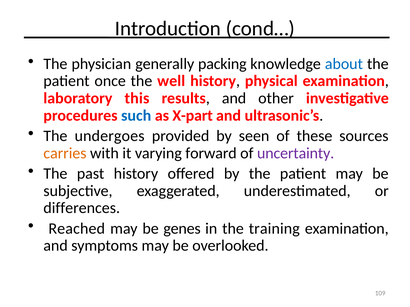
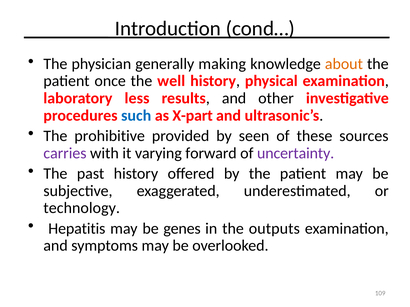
packing: packing -> making
about colour: blue -> orange
this: this -> less
undergoes: undergoes -> prohibitive
carries colour: orange -> purple
differences: differences -> technology
Reached: Reached -> Hepatitis
training: training -> outputs
